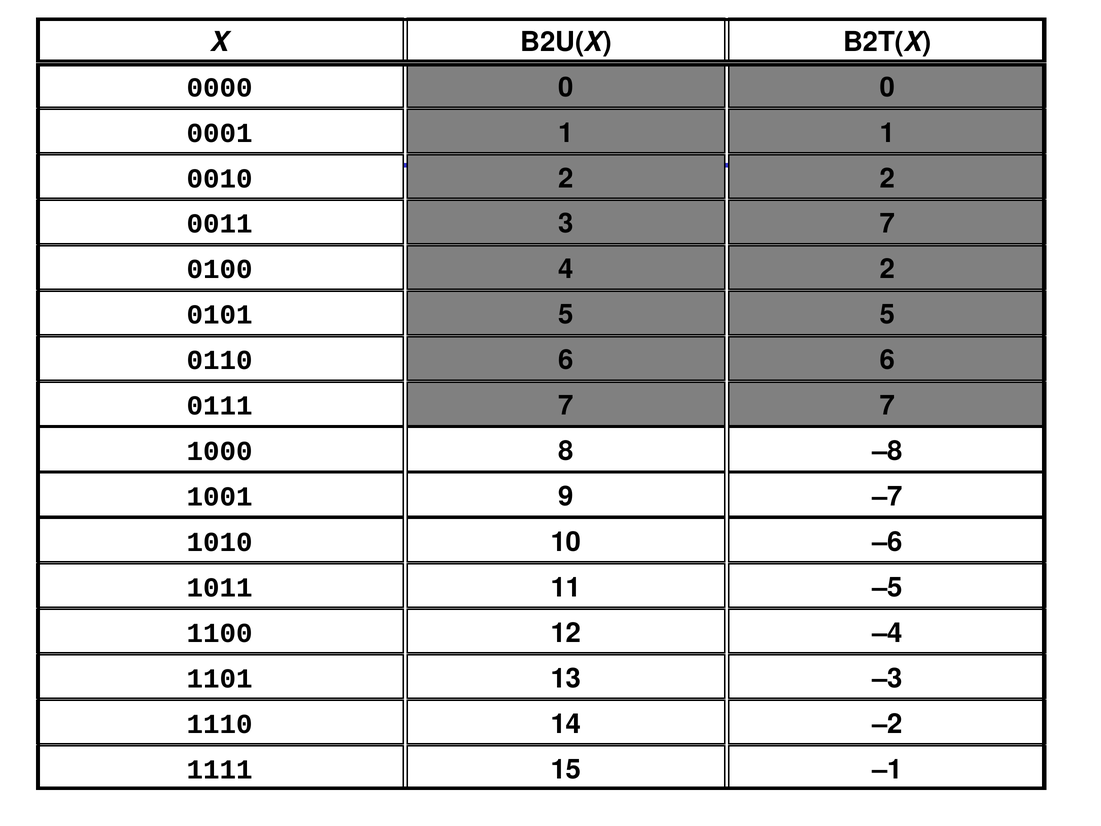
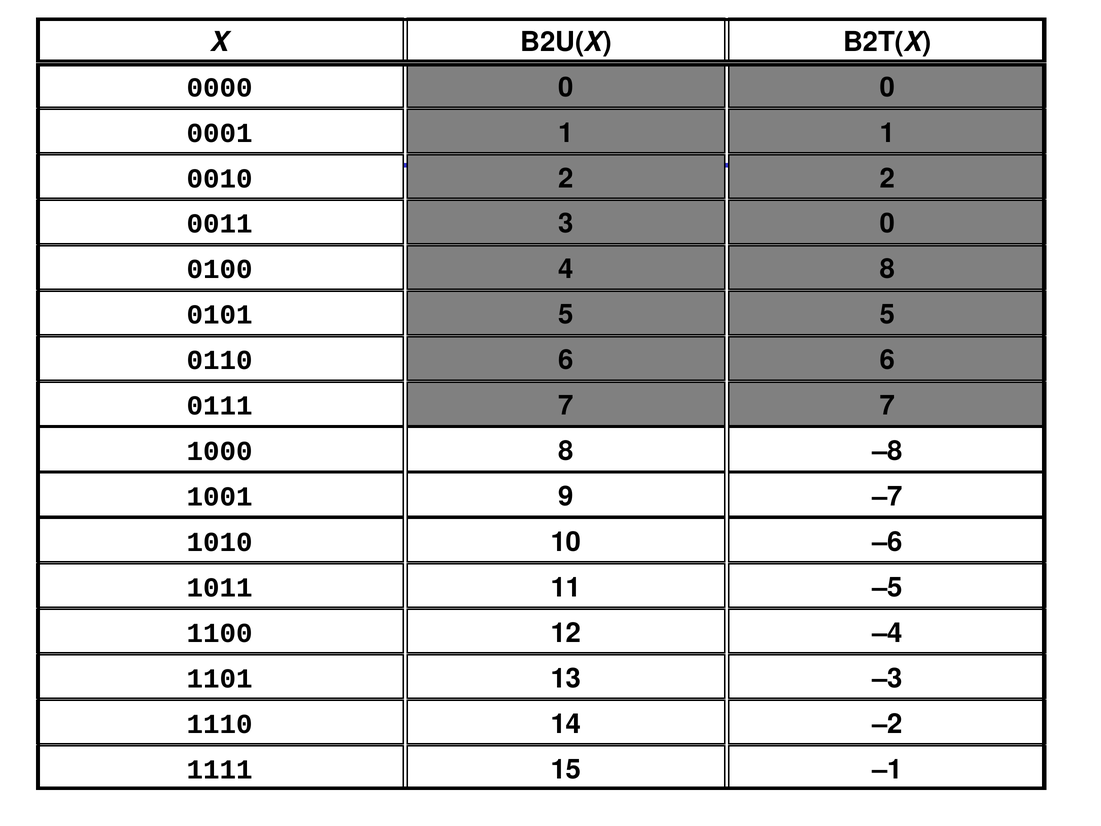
0011 7: 7 -> 0
0100 2: 2 -> 8
